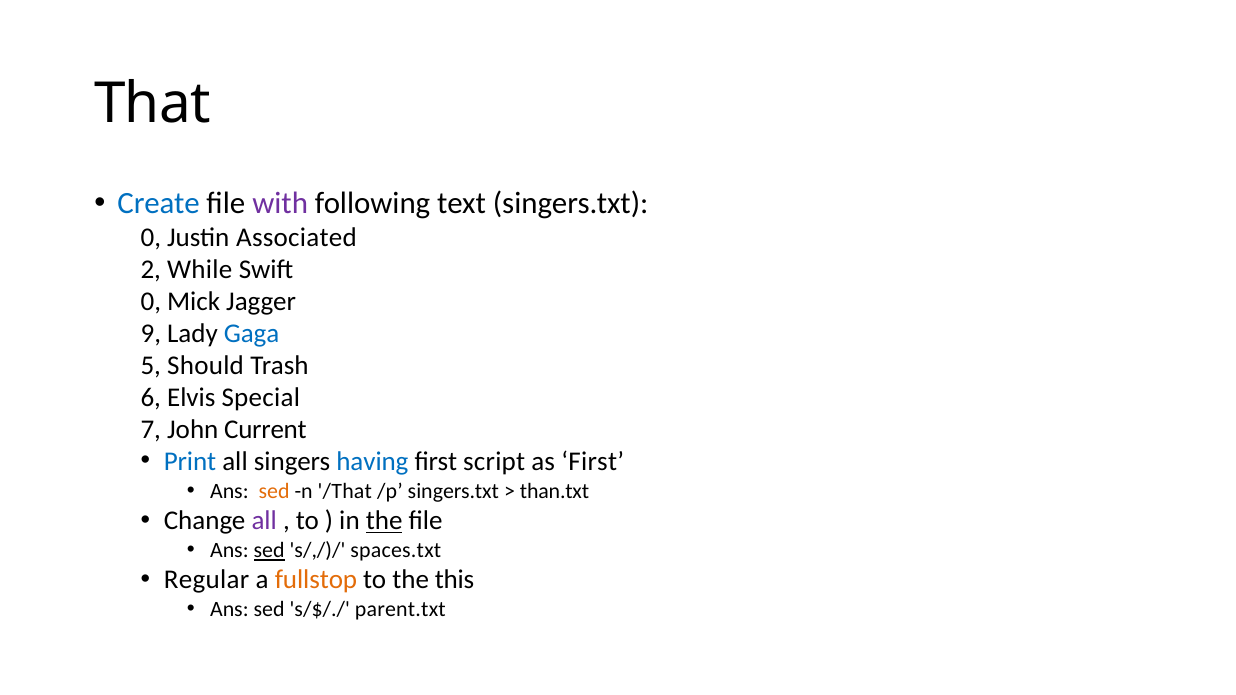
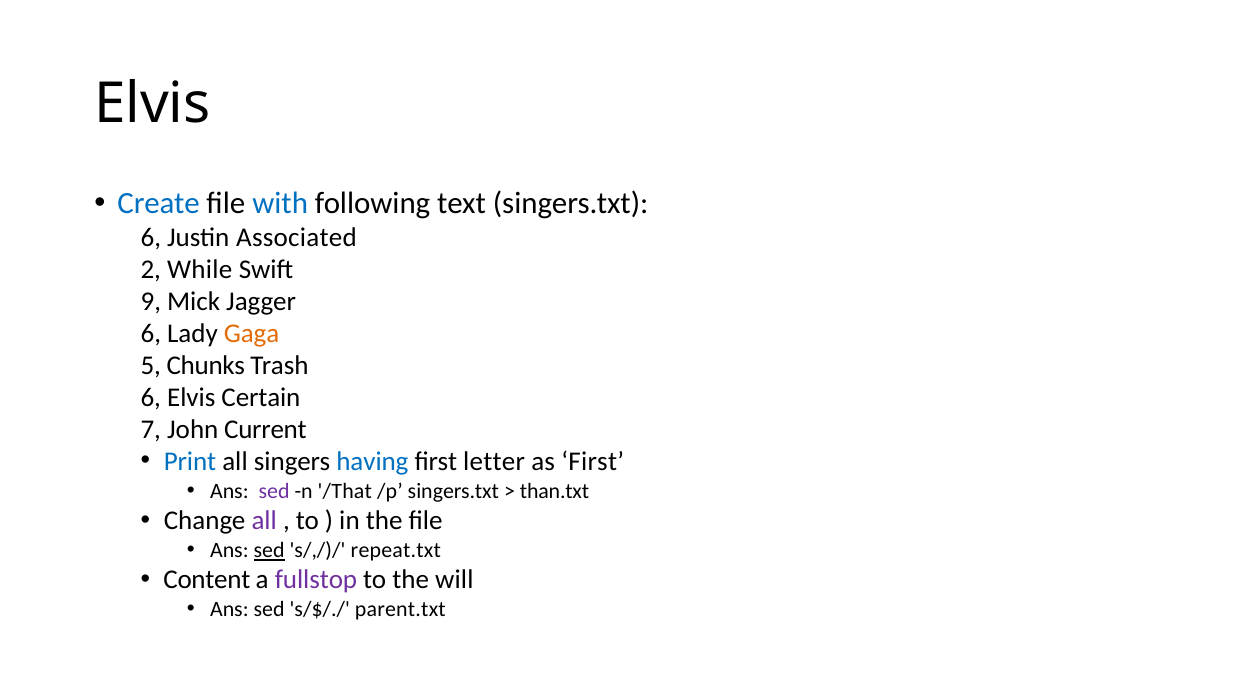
That at (153, 104): That -> Elvis
with colour: purple -> blue
0 at (151, 238): 0 -> 6
0 at (151, 302): 0 -> 9
9 at (151, 334): 9 -> 6
Gaga colour: blue -> orange
Should: Should -> Chunks
Special: Special -> Certain
script: script -> letter
sed at (274, 492) colour: orange -> purple
the at (384, 521) underline: present -> none
spaces.txt: spaces.txt -> repeat.txt
Regular: Regular -> Content
fullstop colour: orange -> purple
this: this -> will
